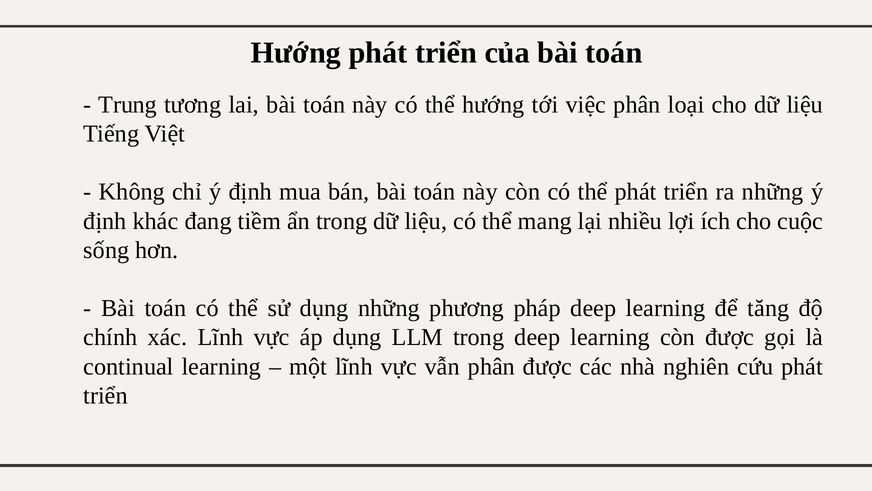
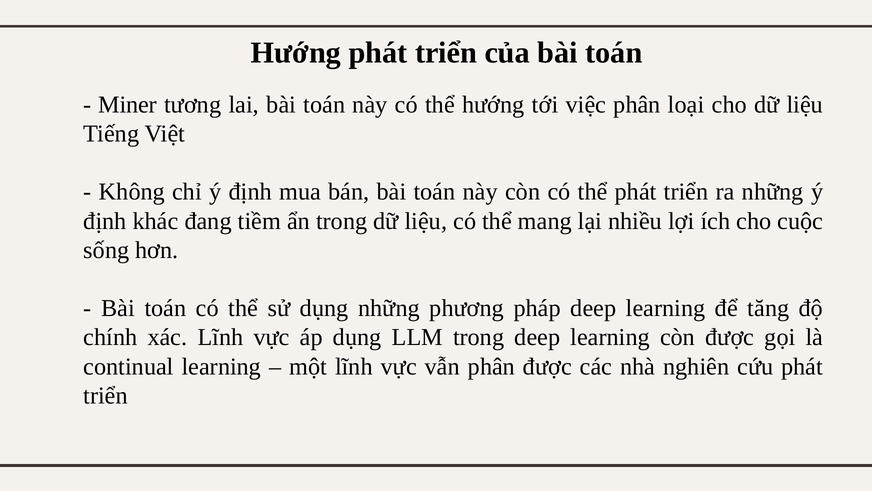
Trung: Trung -> Miner
